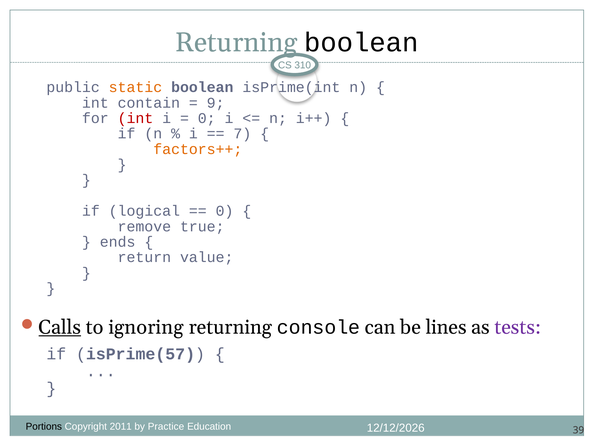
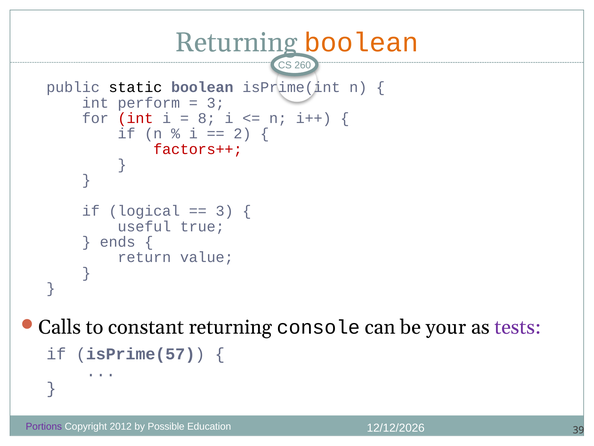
boolean at (361, 42) colour: black -> orange
310: 310 -> 260
static colour: orange -> black
contain: contain -> perform
9 at (216, 103): 9 -> 3
0 at (207, 118): 0 -> 8
7: 7 -> 2
factors++ colour: orange -> red
0 at (225, 211): 0 -> 3
remove: remove -> useful
Calls underline: present -> none
ignoring: ignoring -> constant
lines: lines -> your
Portions colour: black -> purple
2011: 2011 -> 2012
Practice: Practice -> Possible
